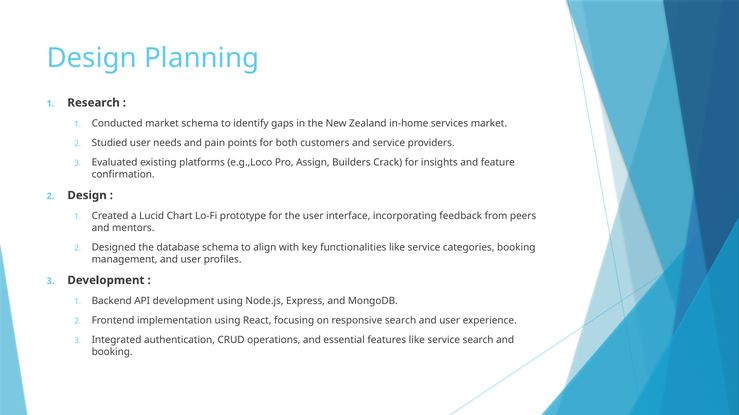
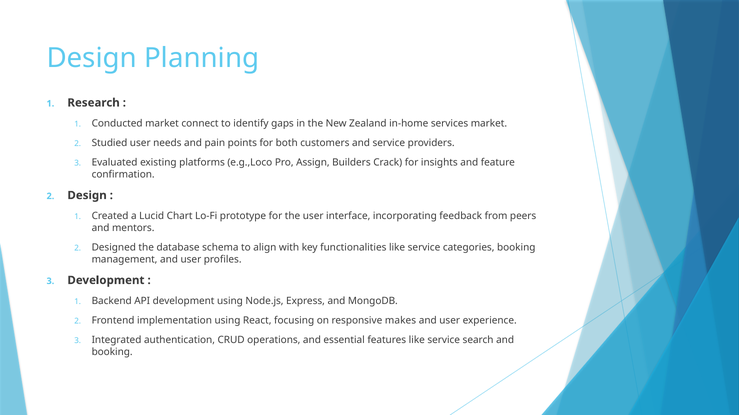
market schema: schema -> connect
responsive search: search -> makes
